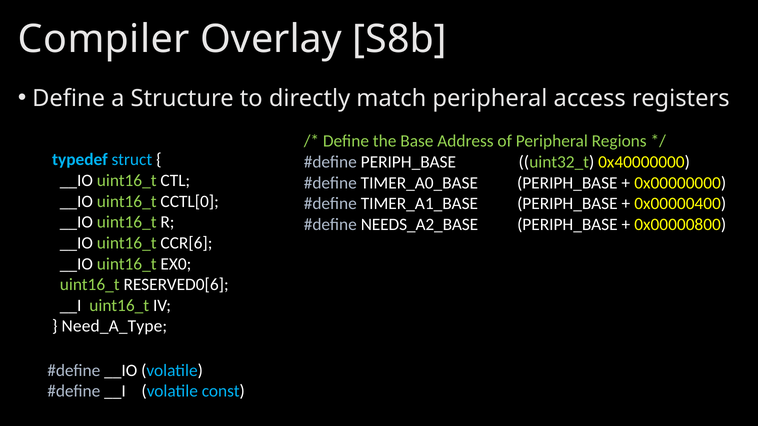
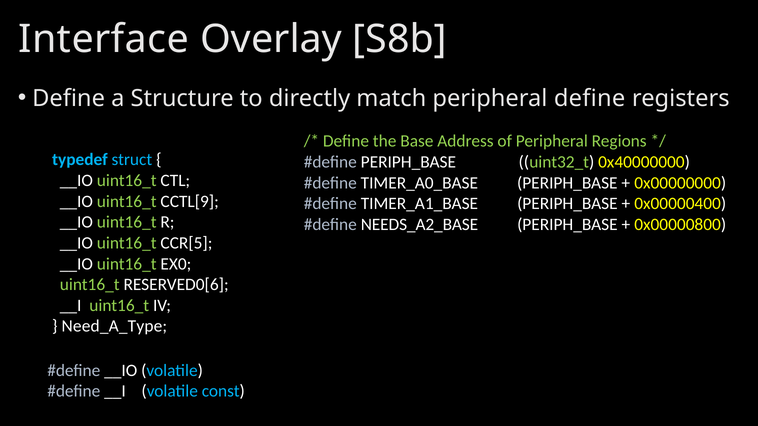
Compiler: Compiler -> Interface
peripheral access: access -> define
CCTL[0: CCTL[0 -> CCTL[9
CCR[6: CCR[6 -> CCR[5
